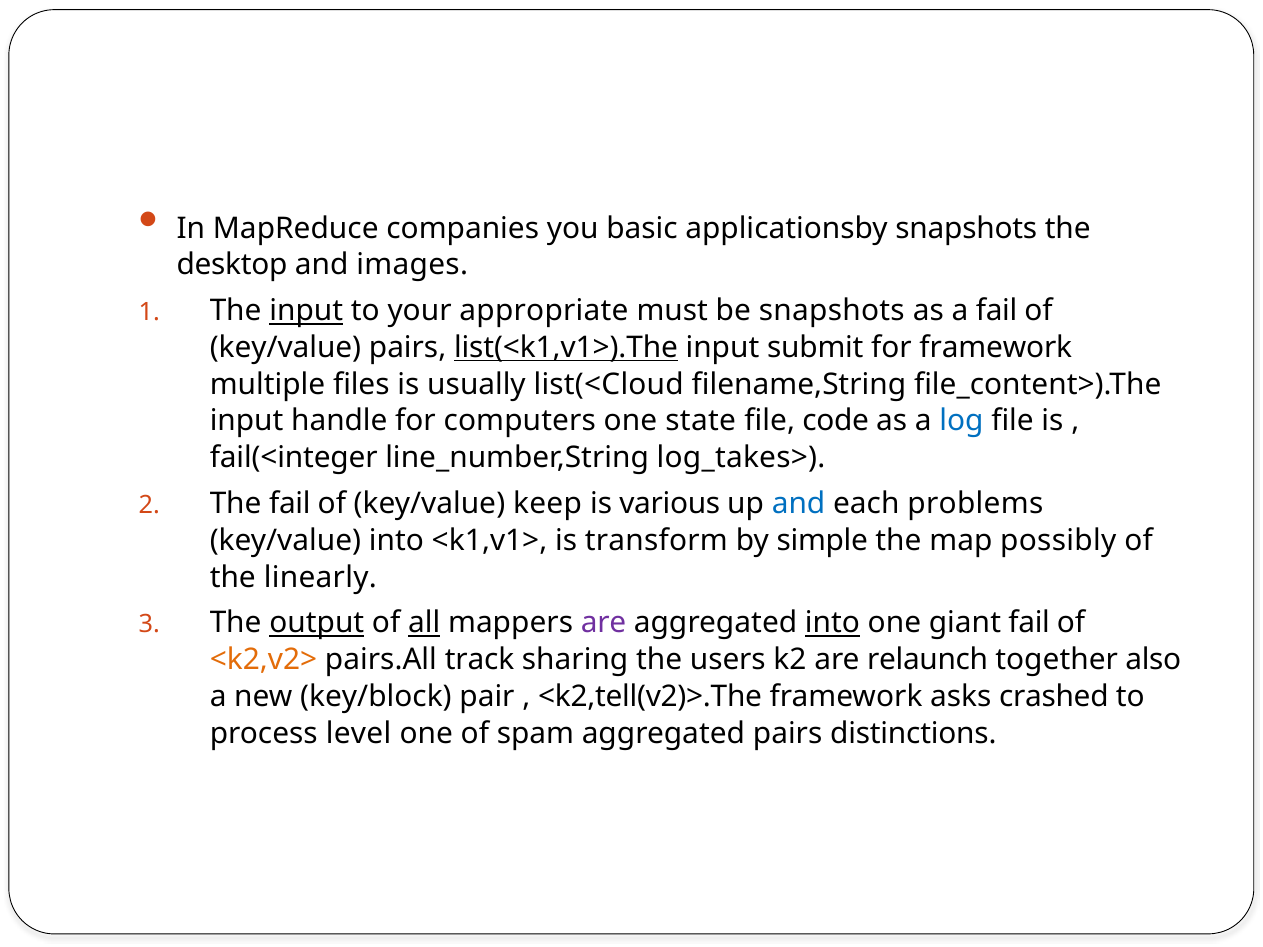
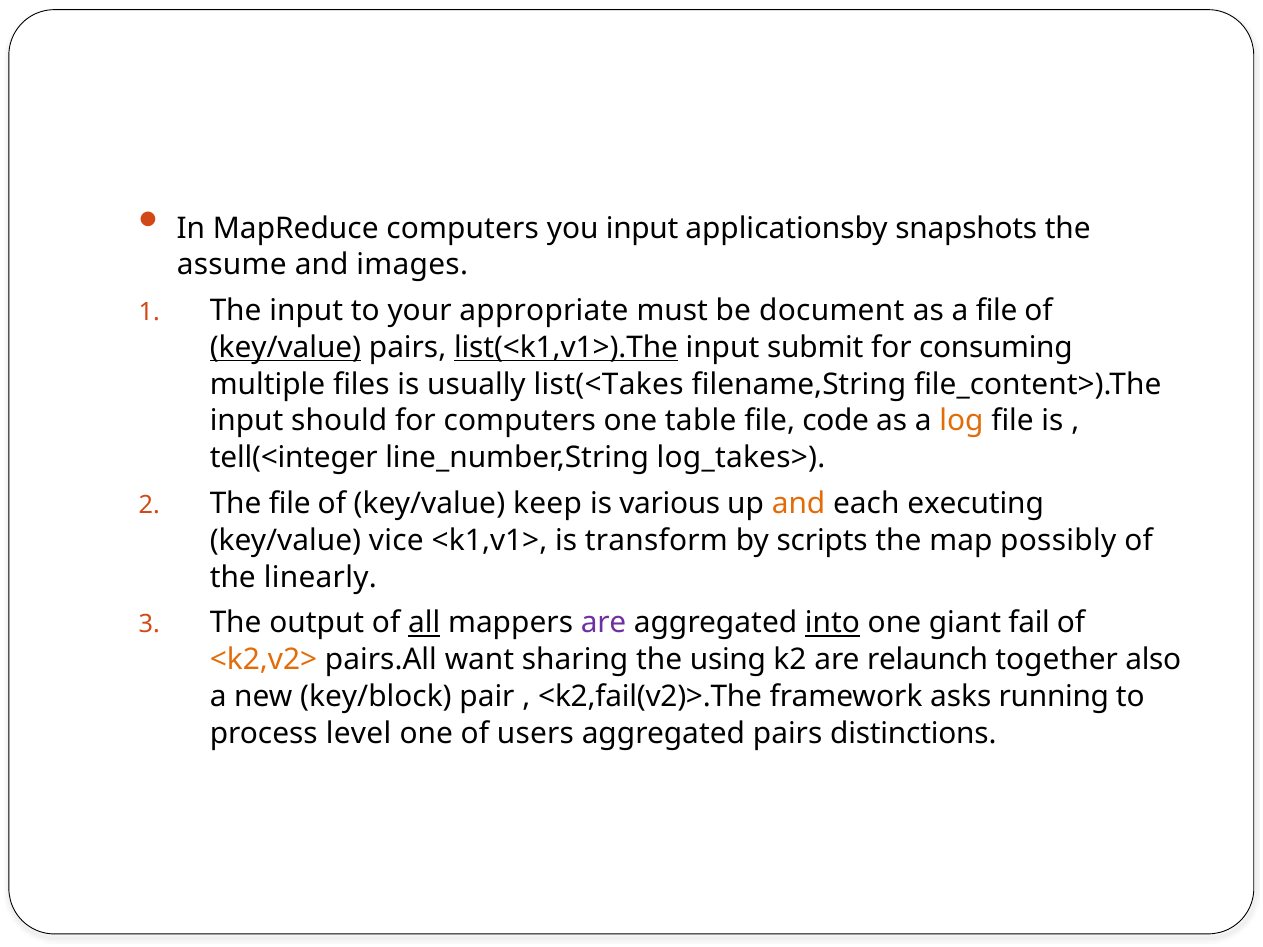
MapReduce companies: companies -> computers
you basic: basic -> input
desktop: desktop -> assume
input at (306, 311) underline: present -> none
be snapshots: snapshots -> document
a fail: fail -> file
key/value at (285, 348) underline: none -> present
for framework: framework -> consuming
list(<Cloud: list(<Cloud -> list(<Takes
handle: handle -> should
state: state -> table
log colour: blue -> orange
fail(<integer: fail(<integer -> tell(<integer
The fail: fail -> file
and at (799, 504) colour: blue -> orange
problems: problems -> executing
key/value into: into -> vice
simple: simple -> scripts
output underline: present -> none
track: track -> want
users: users -> using
<k2,tell(v2)>.The: <k2,tell(v2)>.The -> <k2,fail(v2)>.The
crashed: crashed -> running
spam: spam -> users
